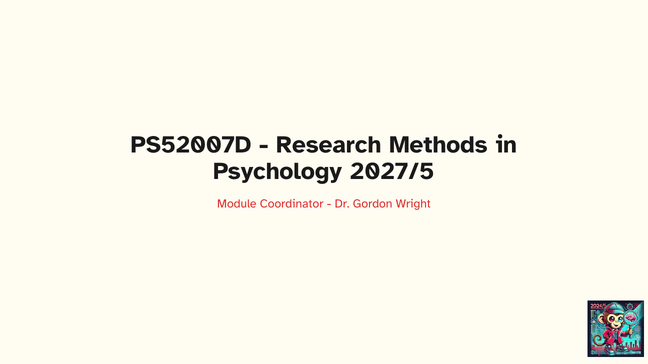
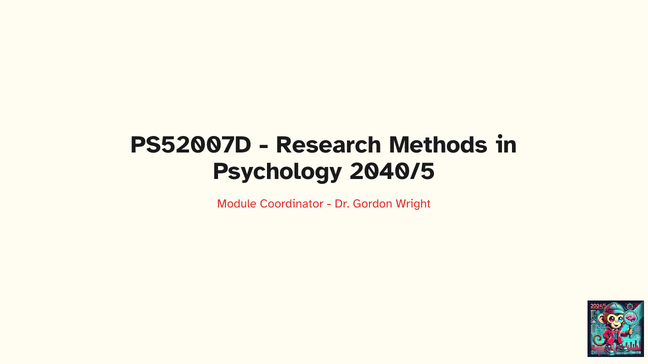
2027/5: 2027/5 -> 2040/5
